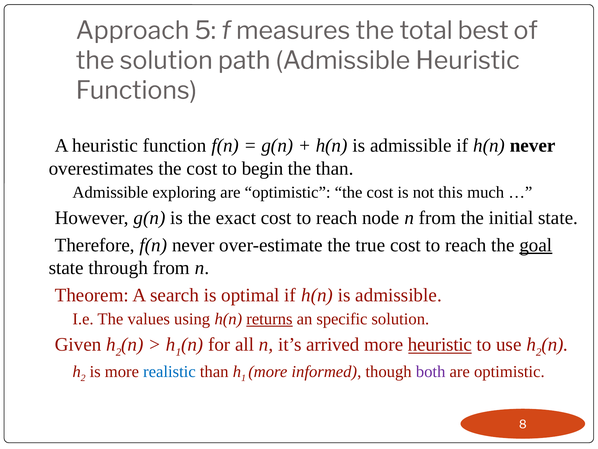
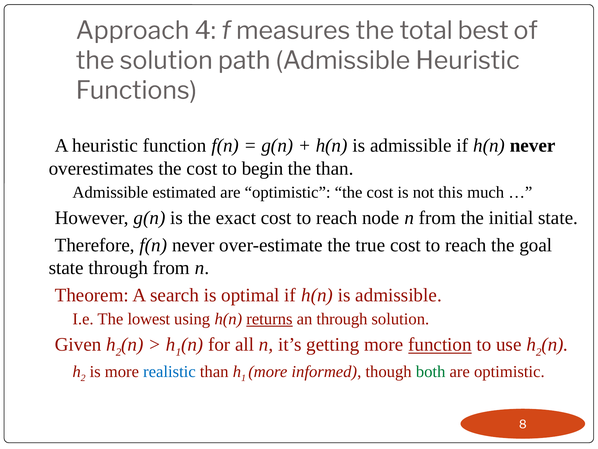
5: 5 -> 4
exploring: exploring -> estimated
goal underline: present -> none
values: values -> lowest
an specific: specific -> through
arrived: arrived -> getting
more heuristic: heuristic -> function
both colour: purple -> green
